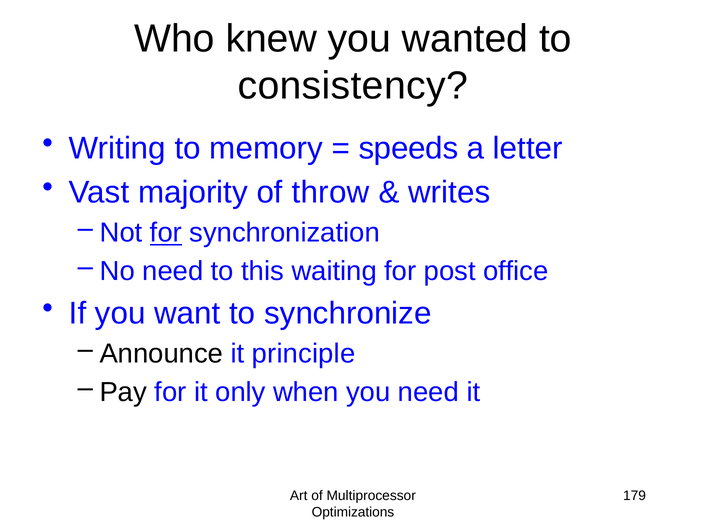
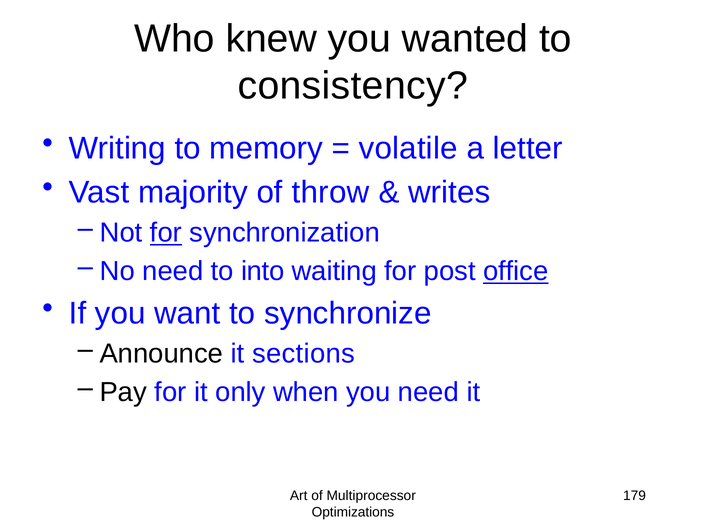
speeds: speeds -> volatile
this: this -> into
office underline: none -> present
principle: principle -> sections
